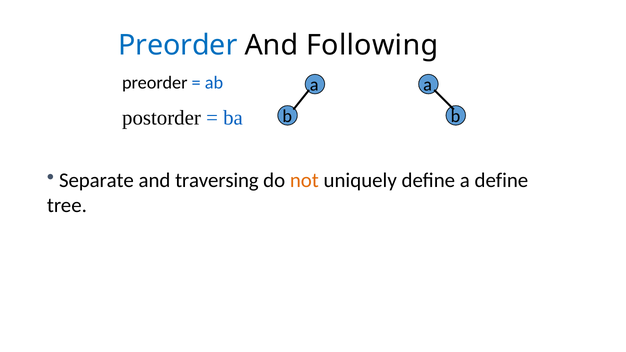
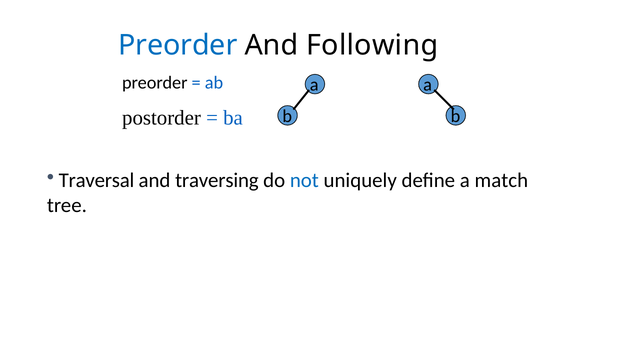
Separate: Separate -> Traversal
not colour: orange -> blue
a define: define -> match
